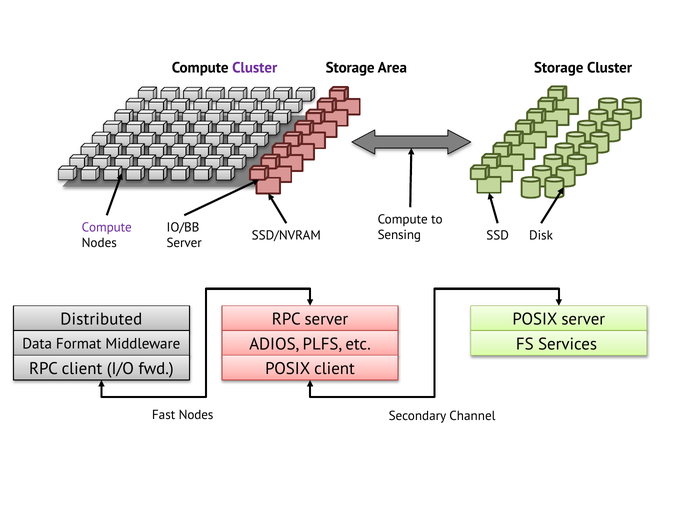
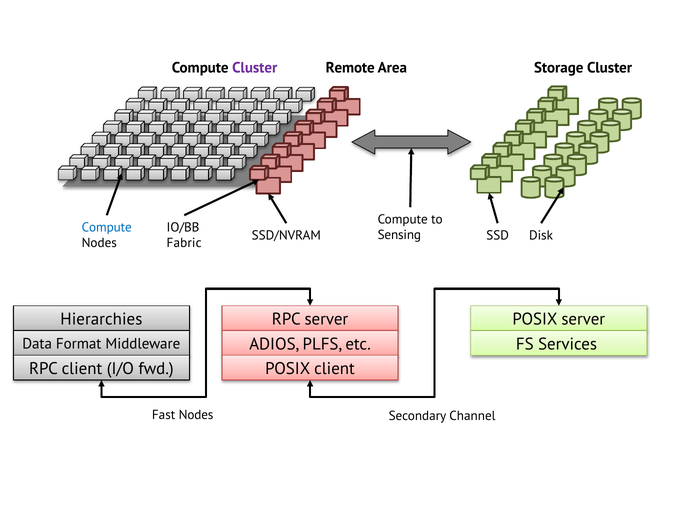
Storage at (350, 68): Storage -> Remote
Compute at (107, 227) colour: purple -> blue
Server at (184, 243): Server -> Fabric
Distributed: Distributed -> Hierarchies
